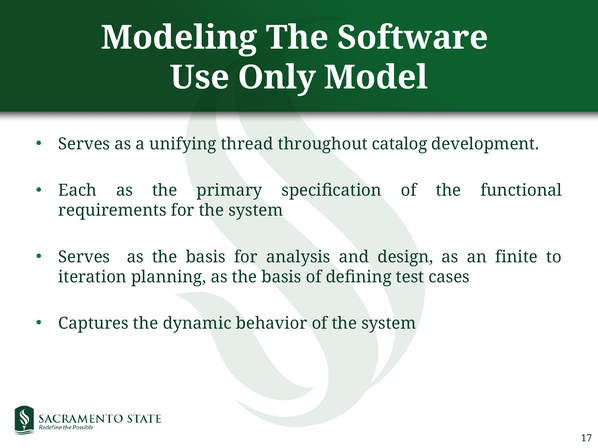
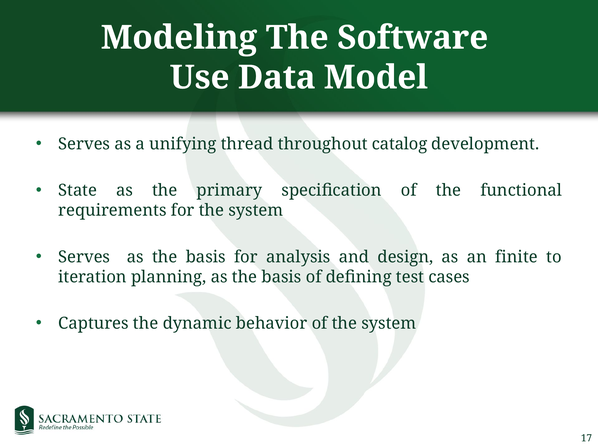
Only: Only -> Data
Each: Each -> State
